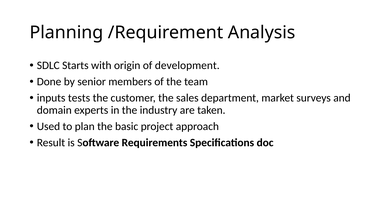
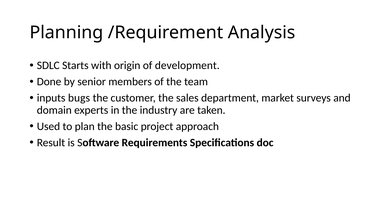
tests: tests -> bugs
